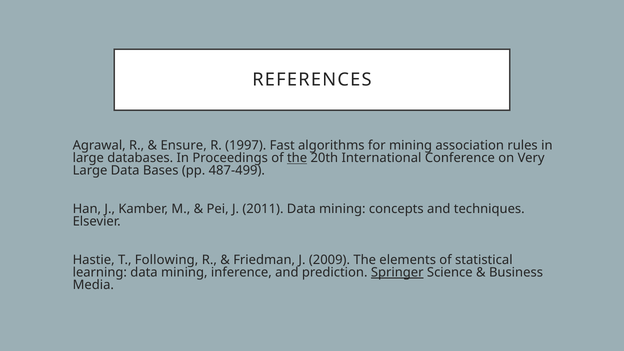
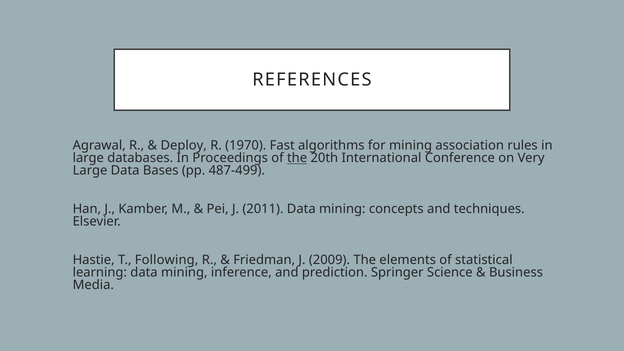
Ensure: Ensure -> Deploy
1997: 1997 -> 1970
Springer underline: present -> none
